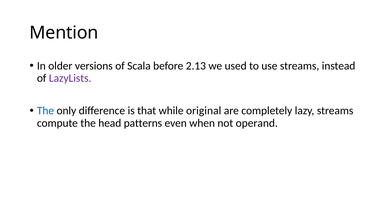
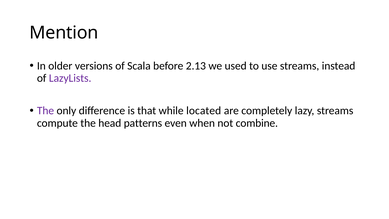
The at (45, 111) colour: blue -> purple
original: original -> located
operand: operand -> combine
